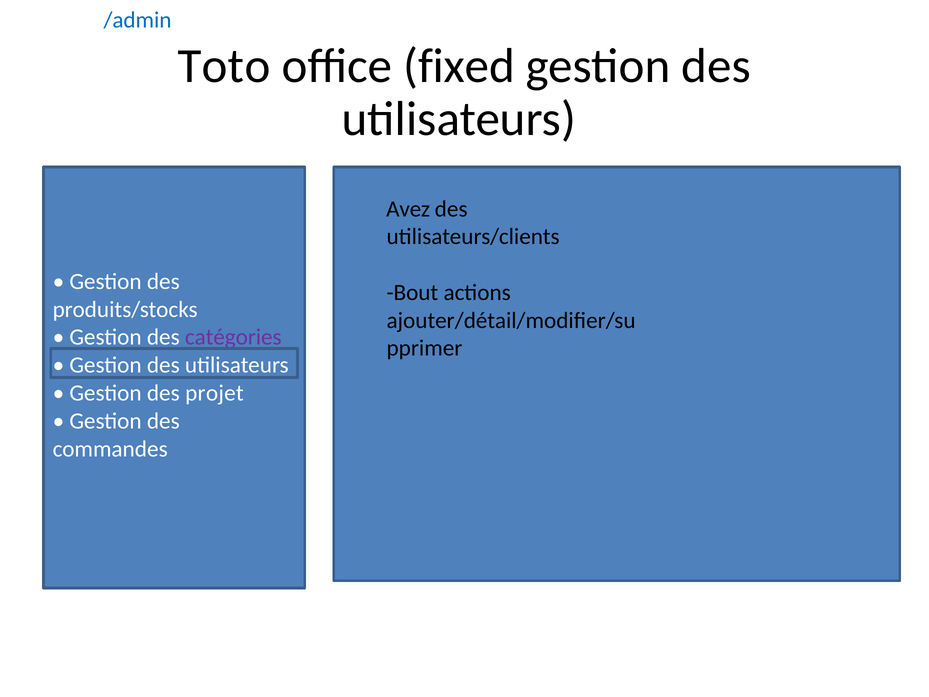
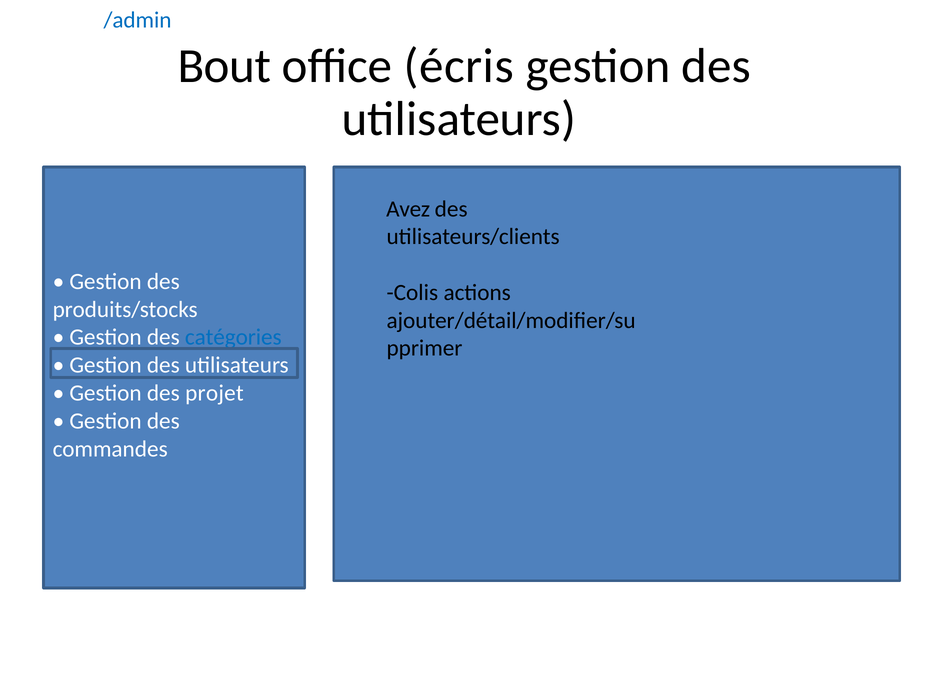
Toto: Toto -> Bout
fixed: fixed -> écris
Bout: Bout -> Colis
catégories colour: purple -> blue
